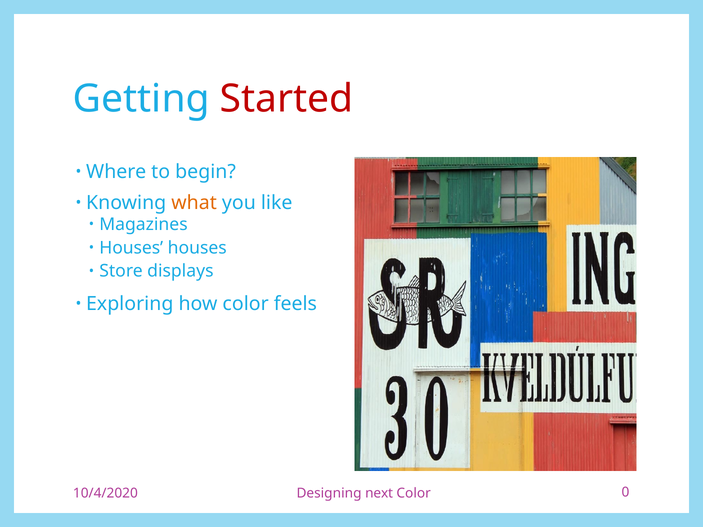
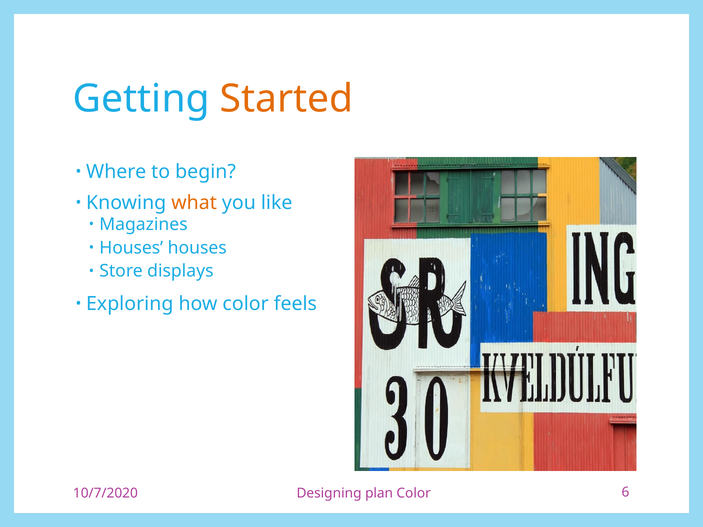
Started colour: red -> orange
10/4/2020: 10/4/2020 -> 10/7/2020
next: next -> plan
0: 0 -> 6
